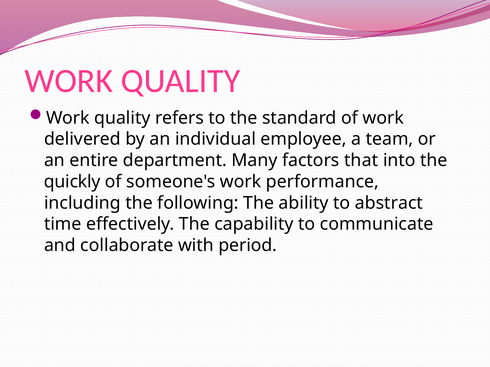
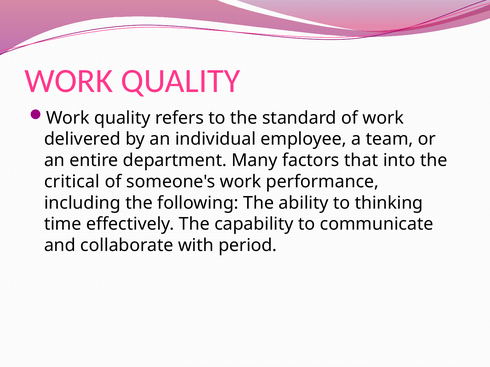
quickly: quickly -> critical
abstract: abstract -> thinking
